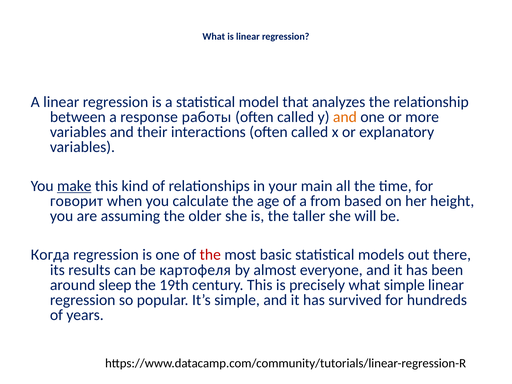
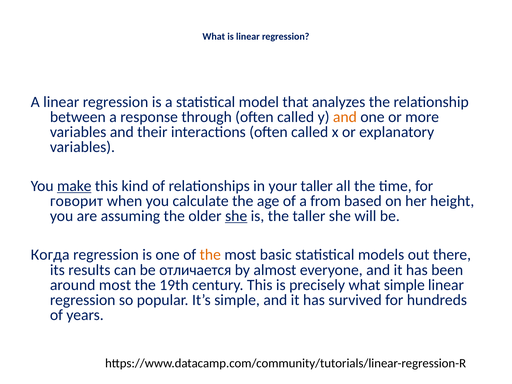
работы: работы -> through
your main: main -> taller
she at (236, 216) underline: none -> present
the at (210, 255) colour: red -> orange
картофеля: картофеля -> отличается
around sleep: sleep -> most
